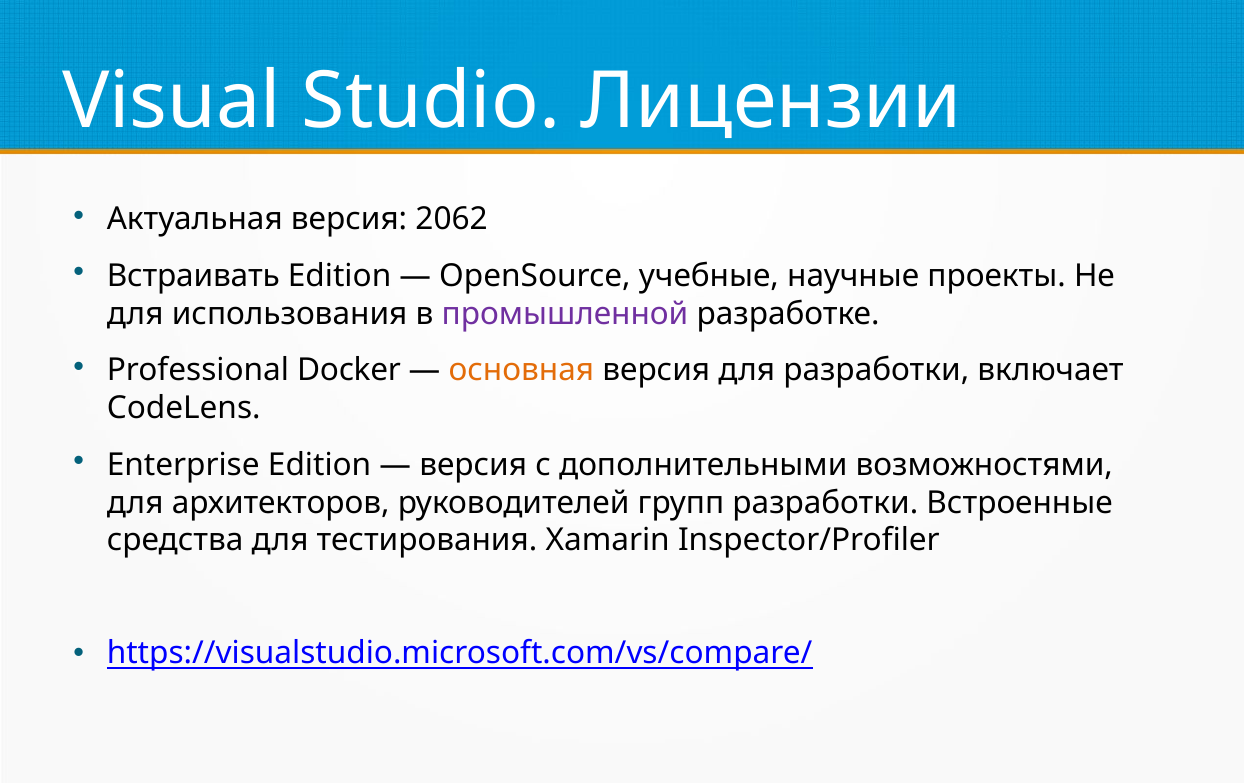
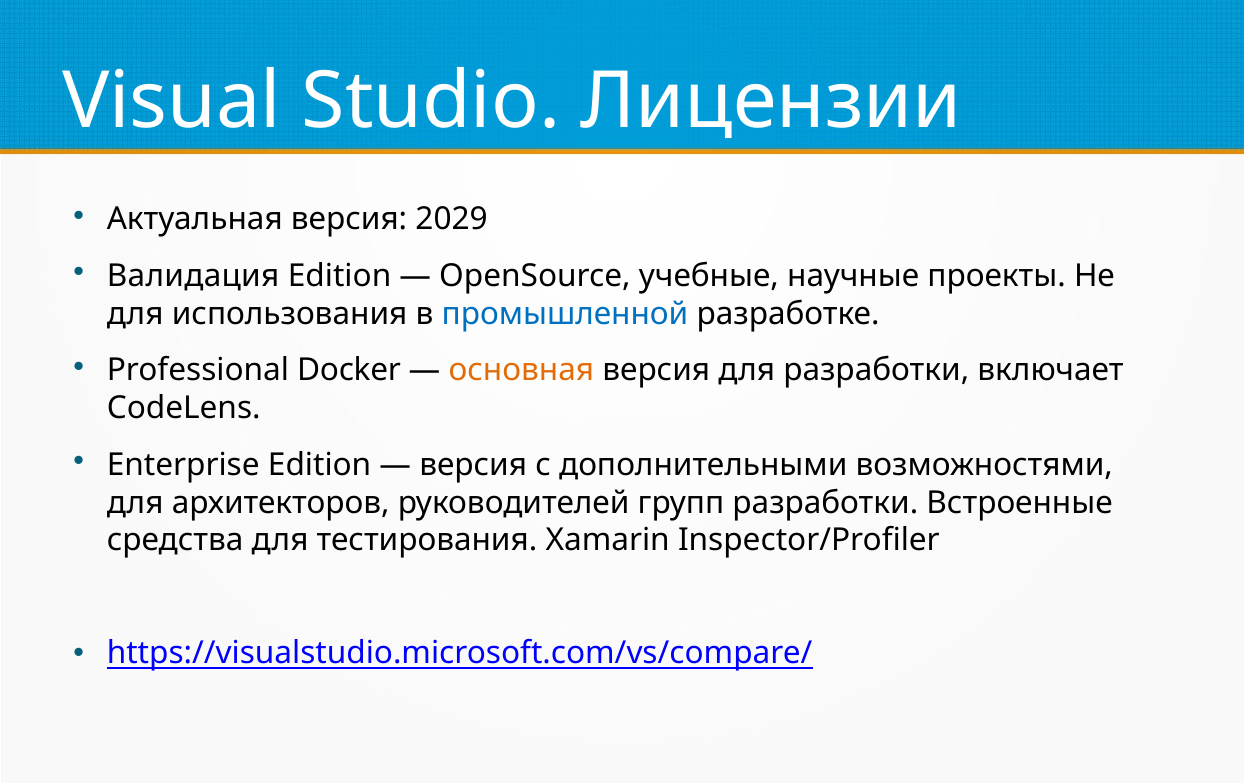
2062: 2062 -> 2029
Встраивать: Встраивать -> Валидация
промышленной colour: purple -> blue
